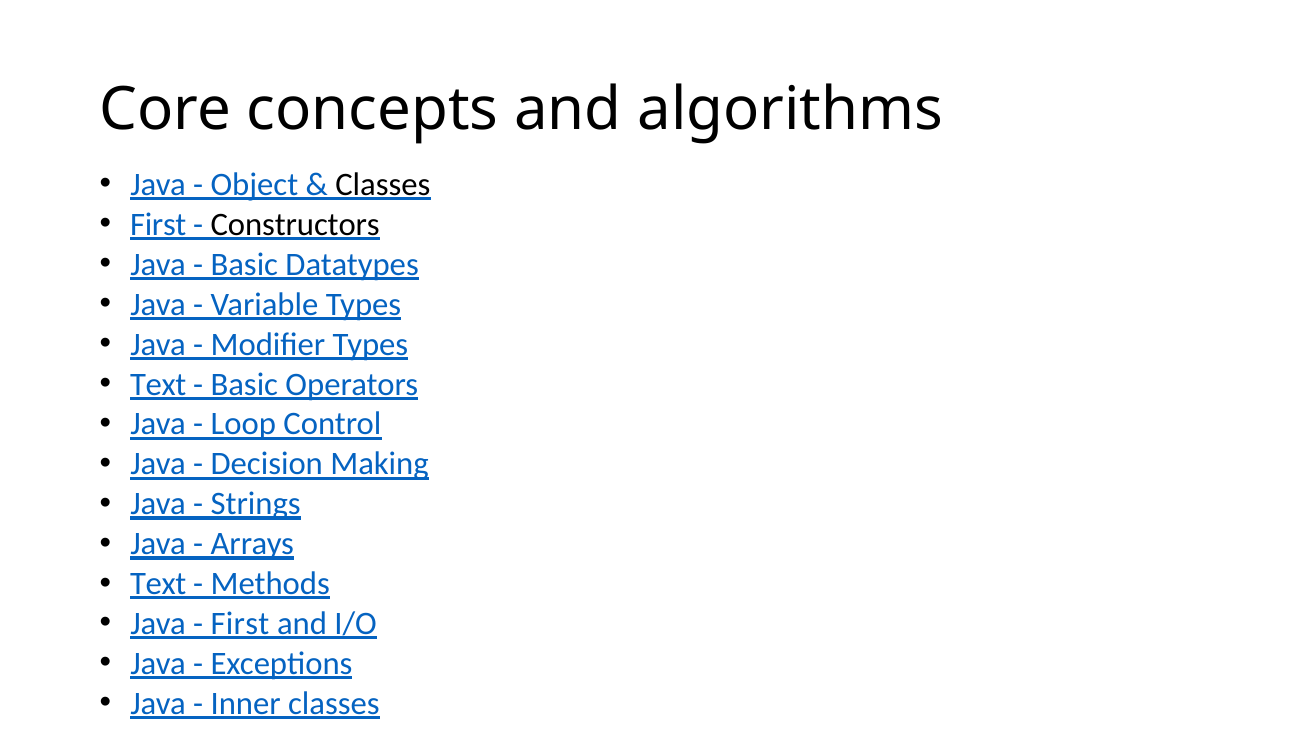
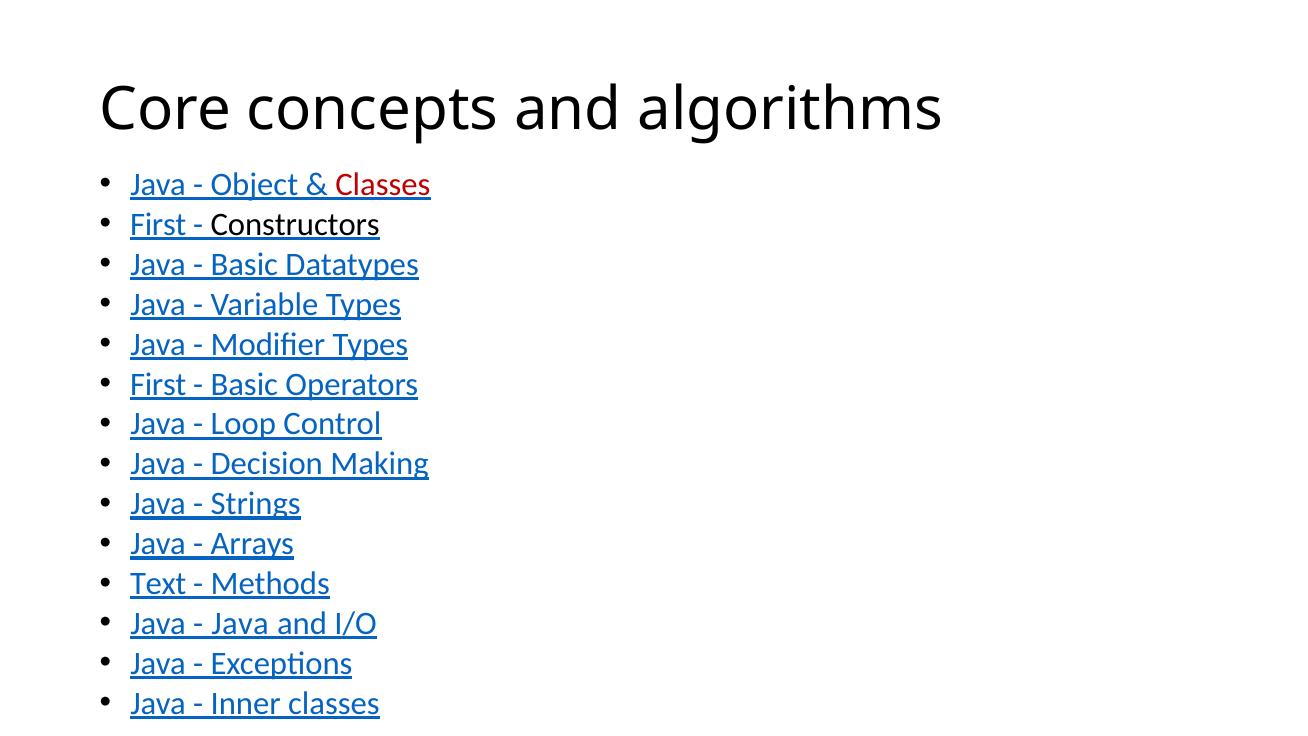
Classes at (383, 185) colour: black -> red
Text at (158, 384): Text -> First
First at (240, 623): First -> Java
